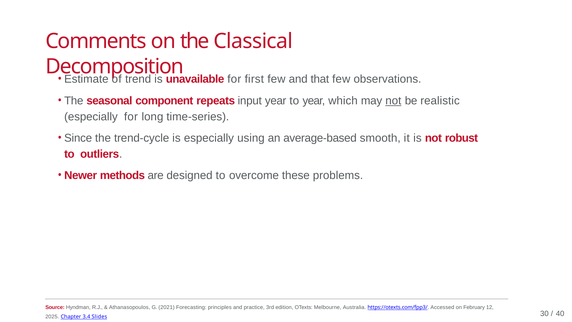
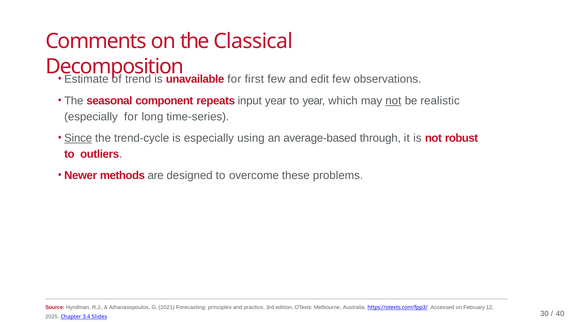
that: that -> edit
Since underline: none -> present
smooth: smooth -> through
